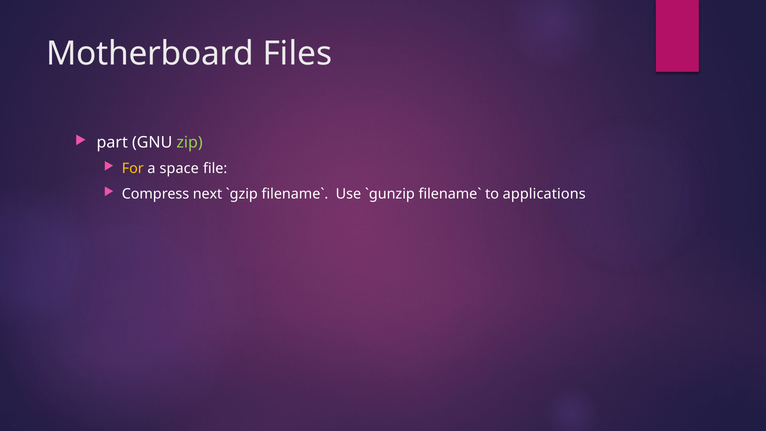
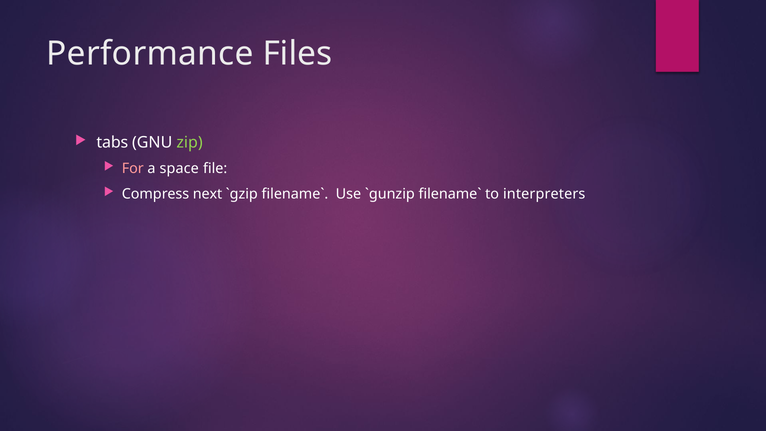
Motherboard: Motherboard -> Performance
part: part -> tabs
For colour: yellow -> pink
applications: applications -> interpreters
